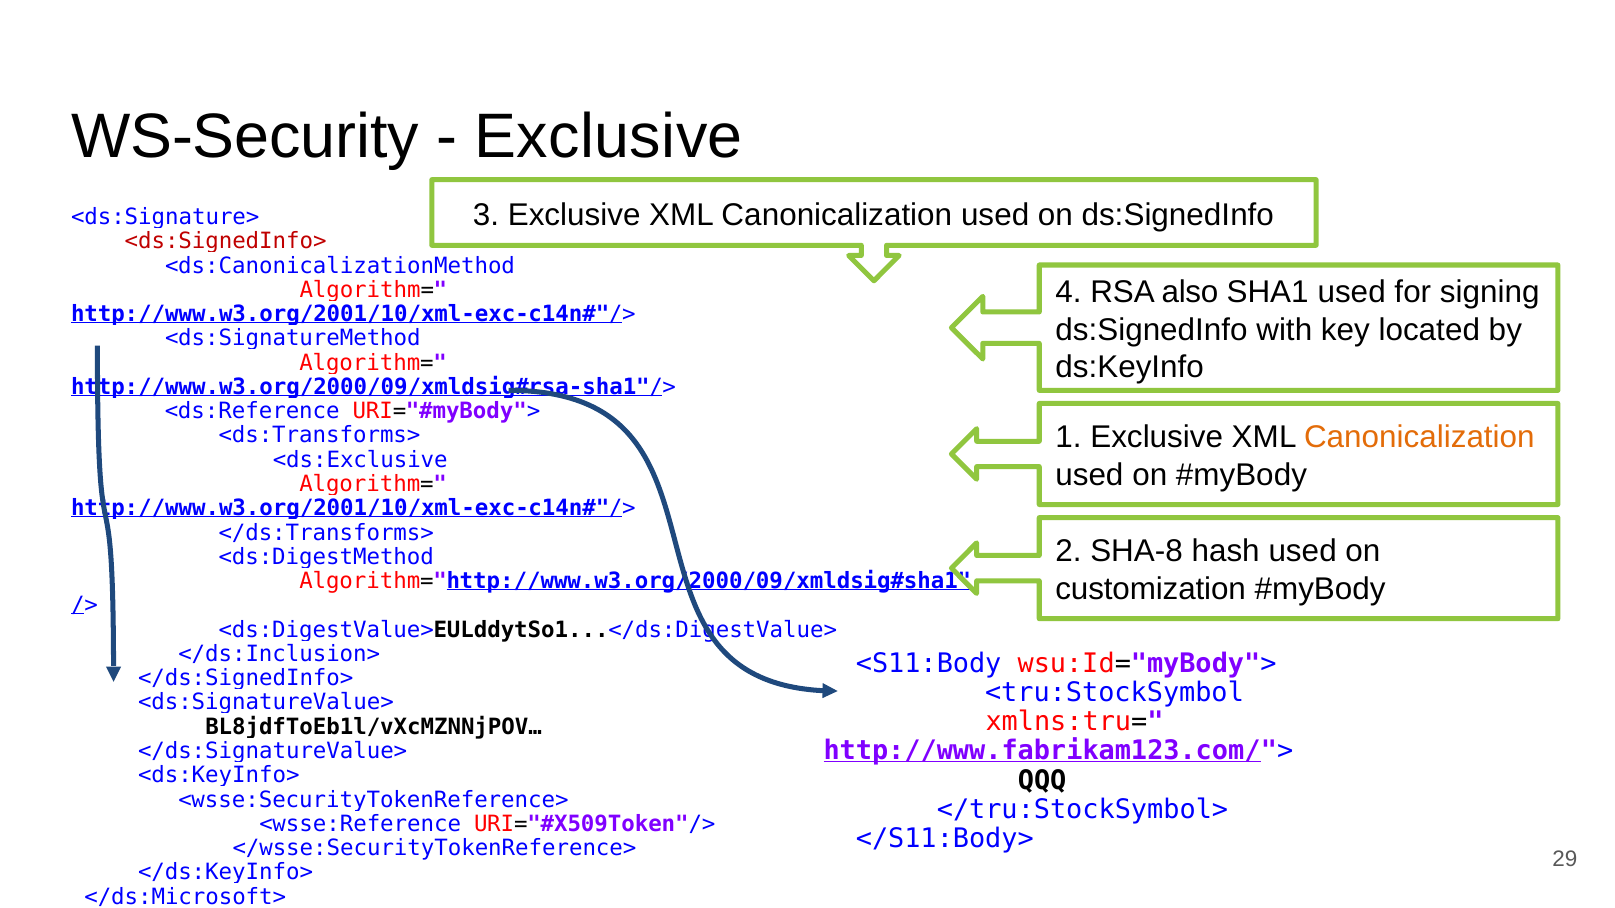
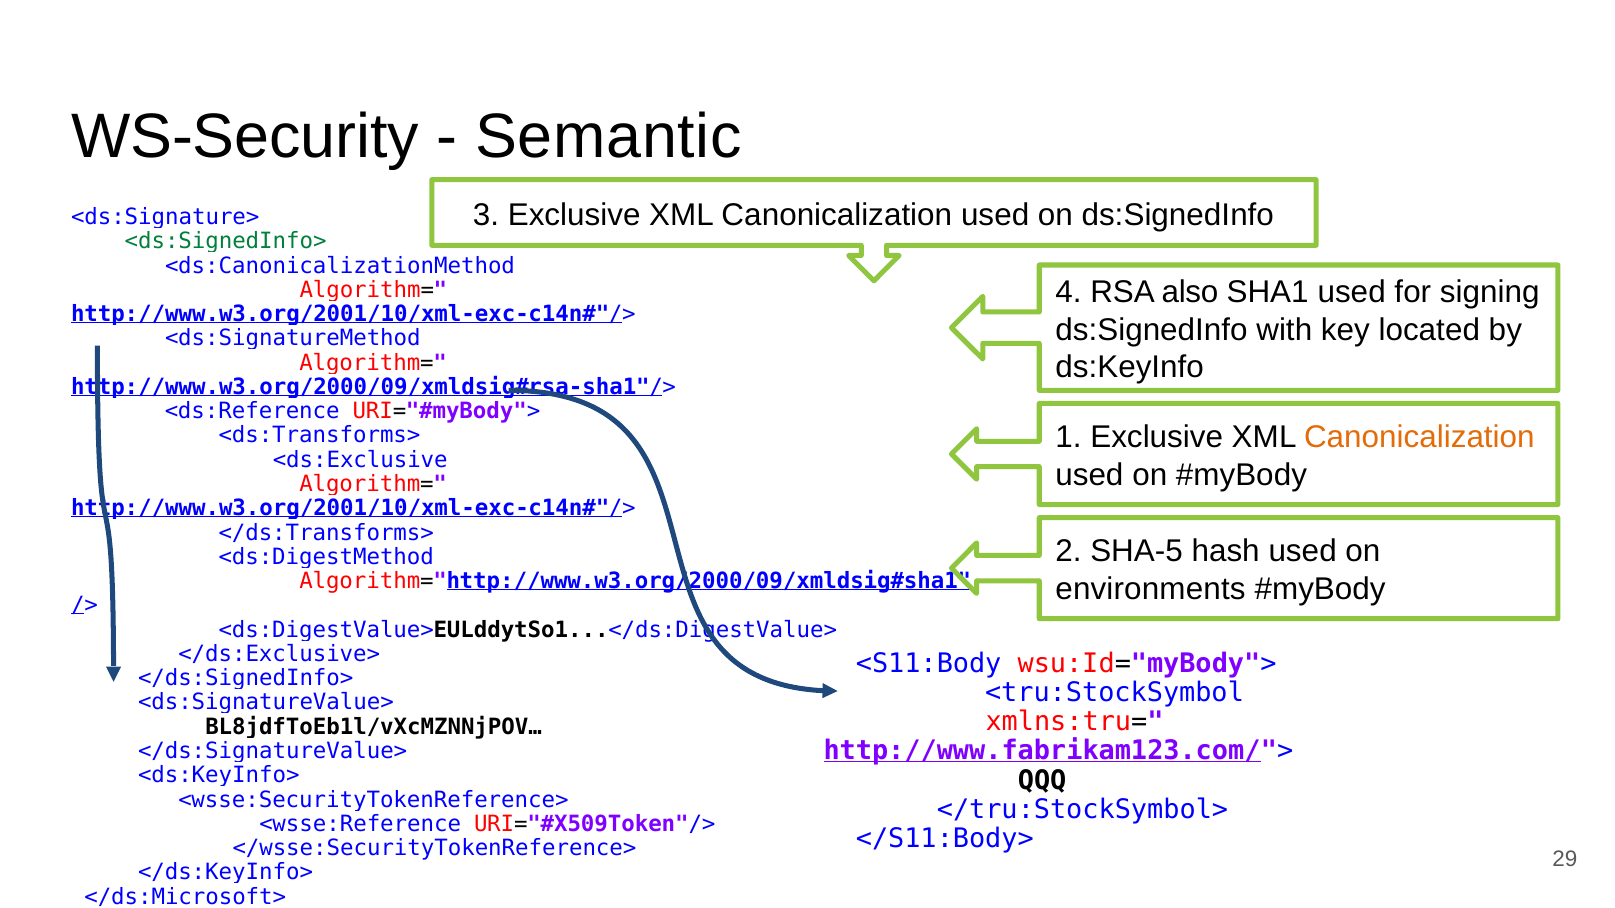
Exclusive at (609, 137): Exclusive -> Semantic
<ds:SignedInfo> colour: red -> green
SHA-8: SHA-8 -> SHA-5
customization: customization -> environments
</ds:Inclusion>: </ds:Inclusion> -> </ds:Exclusive>
